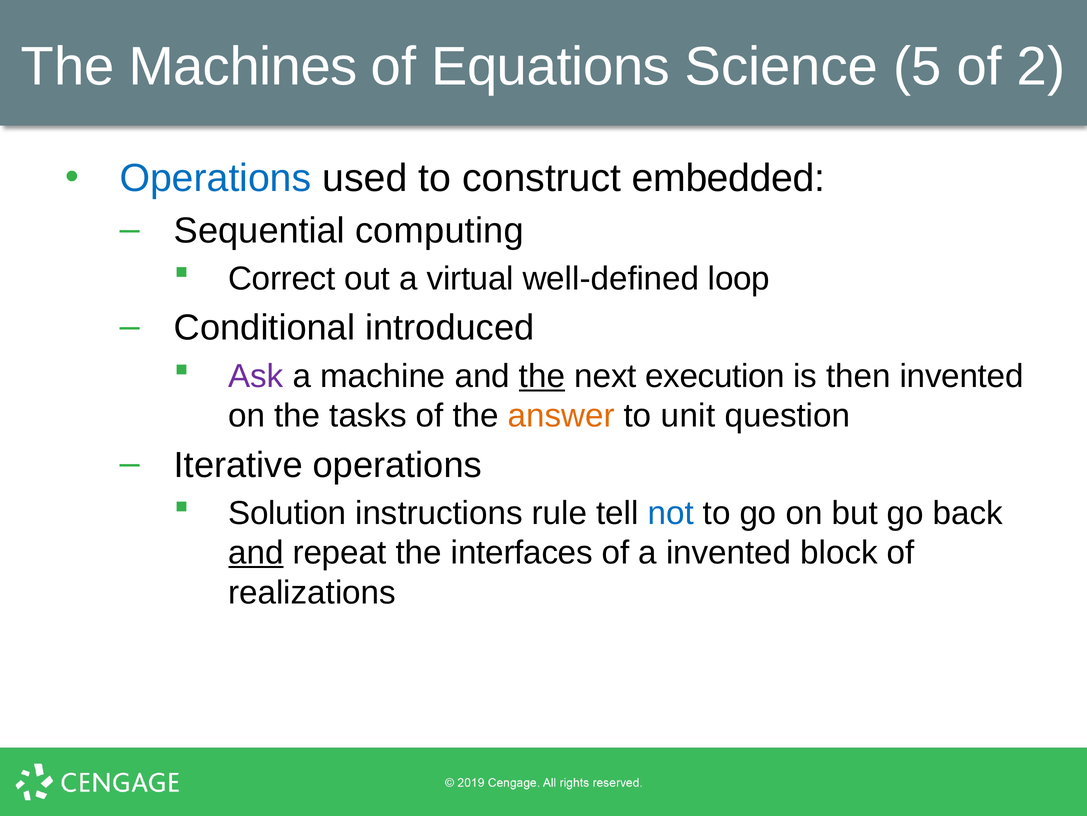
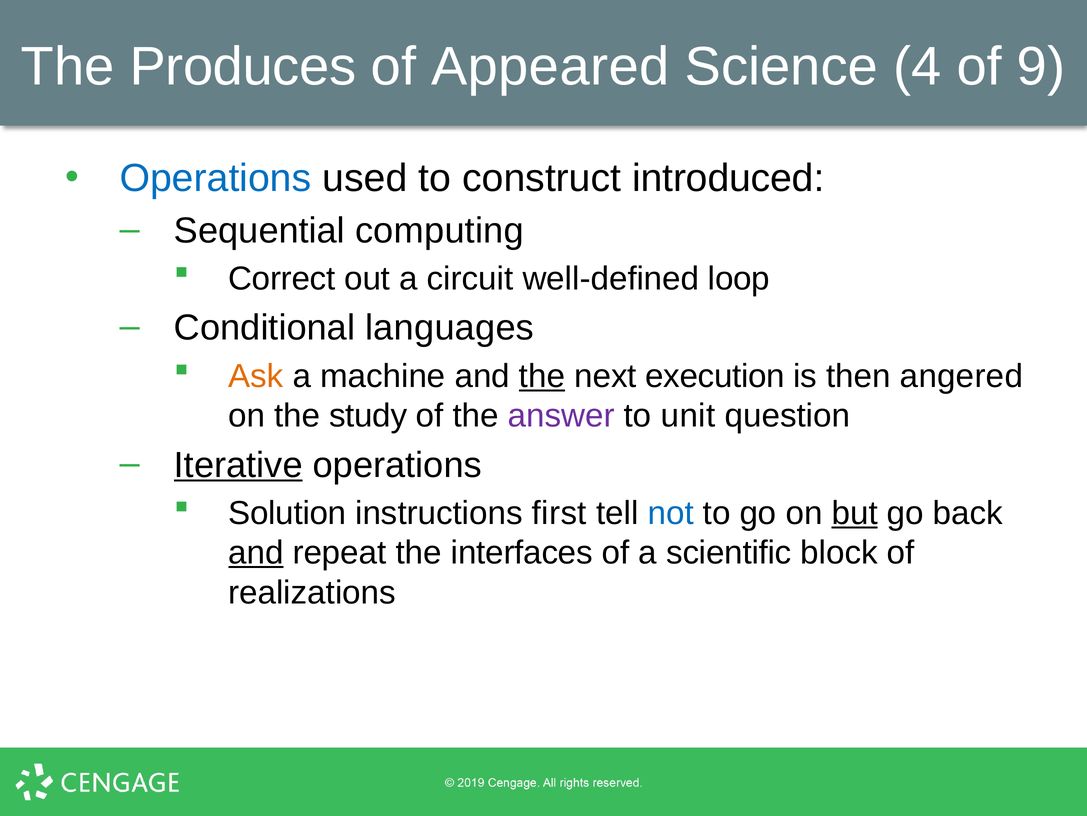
Machines: Machines -> Produces
Equations: Equations -> Appeared
5: 5 -> 4
2: 2 -> 9
embedded: embedded -> introduced
virtual: virtual -> circuit
introduced: introduced -> languages
Ask colour: purple -> orange
then invented: invented -> angered
tasks: tasks -> study
answer colour: orange -> purple
Iterative underline: none -> present
rule: rule -> first
but underline: none -> present
a invented: invented -> scientific
